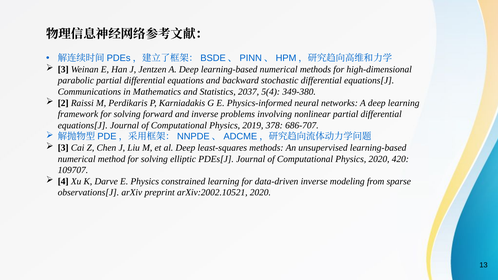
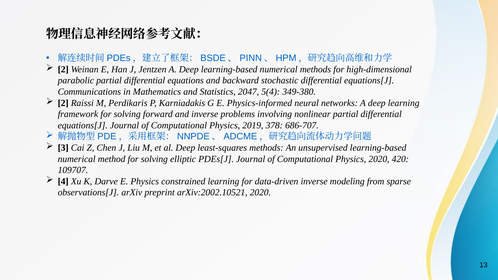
3 at (63, 69): 3 -> 2
2037: 2037 -> 2047
